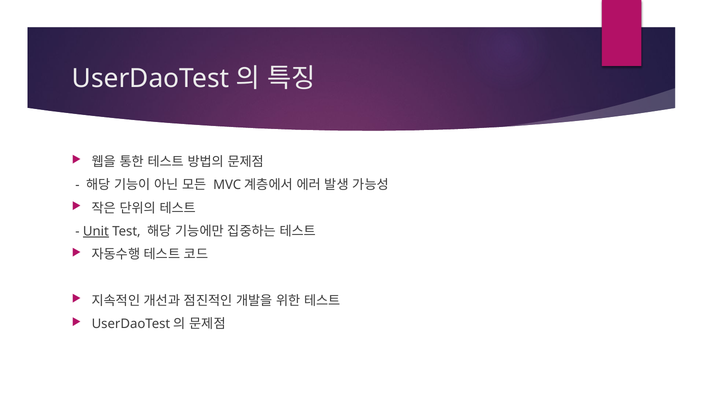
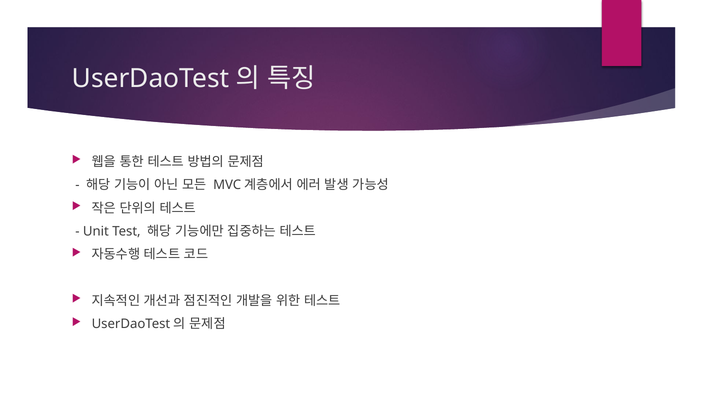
Unit underline: present -> none
